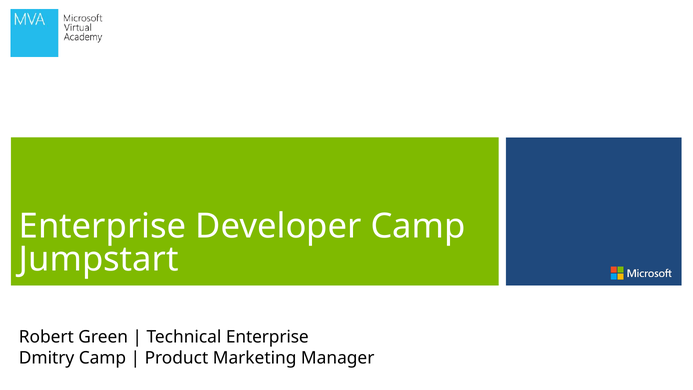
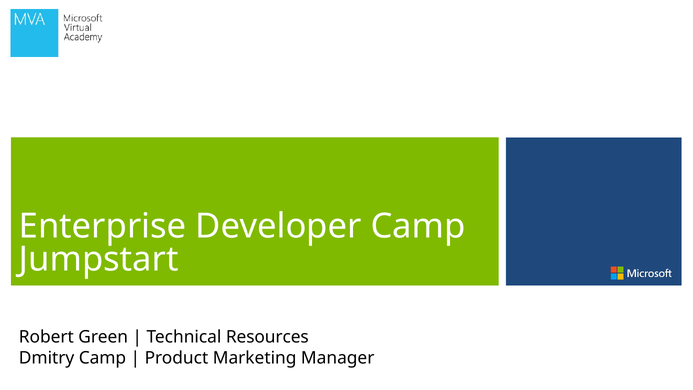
Technical Enterprise: Enterprise -> Resources
